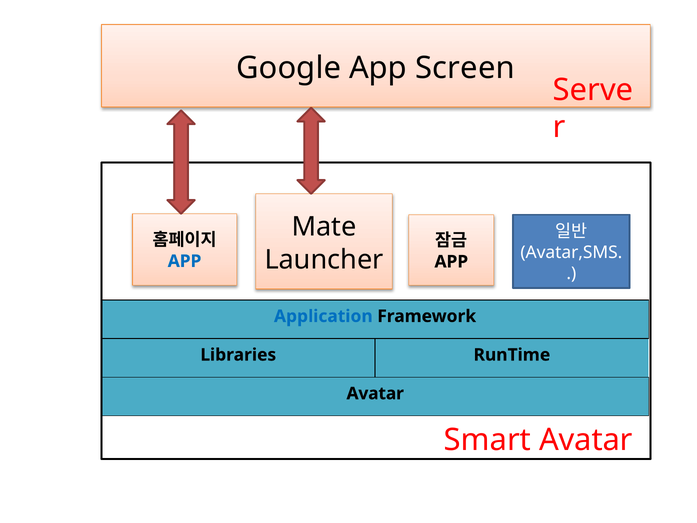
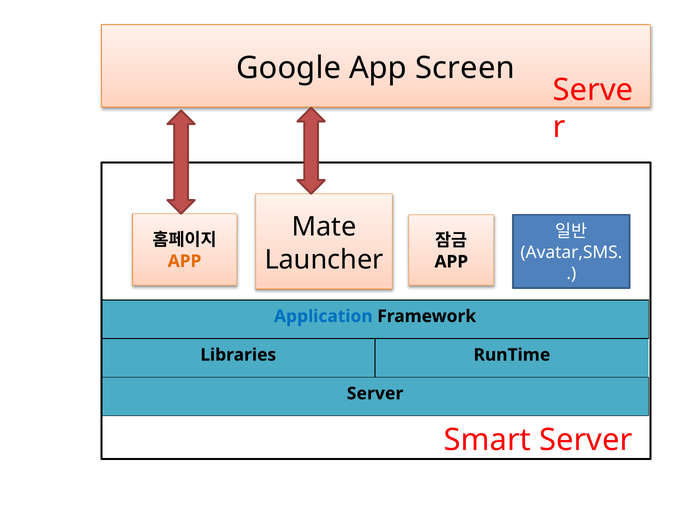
APP at (185, 261) colour: blue -> orange
Avatar at (375, 393): Avatar -> Server
Smart Avatar: Avatar -> Server
